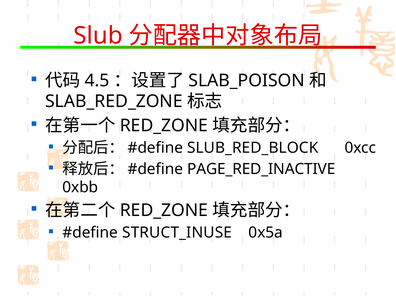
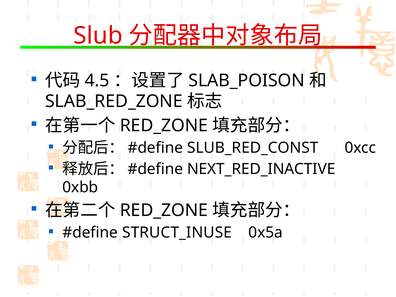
SLUB_RED_BLOCK: SLUB_RED_BLOCK -> SLUB_RED_CONST
PAGE_RED_INACTIVE: PAGE_RED_INACTIVE -> NEXT_RED_INACTIVE
